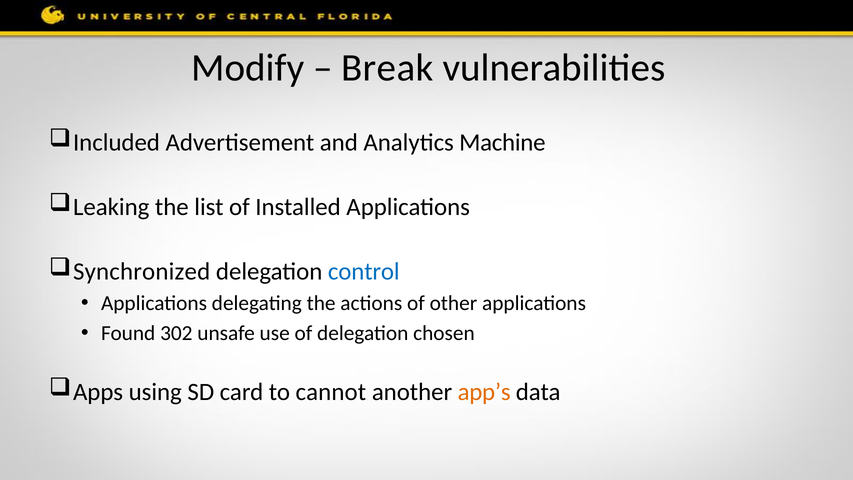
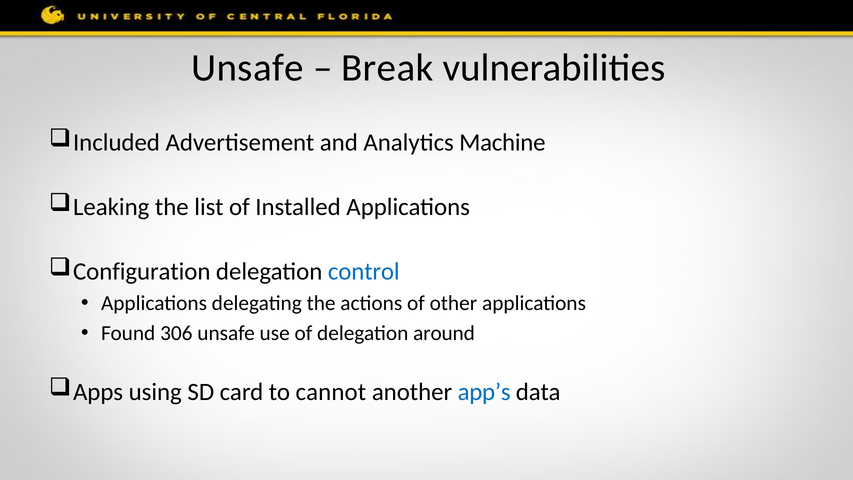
Modify at (248, 68): Modify -> Unsafe
Synchronized: Synchronized -> Configuration
302: 302 -> 306
chosen: chosen -> around
app’s colour: orange -> blue
